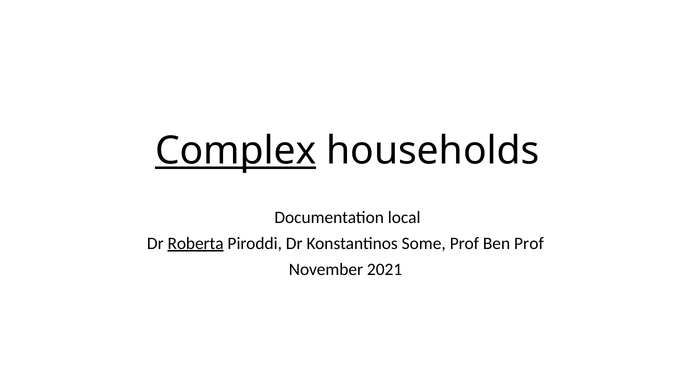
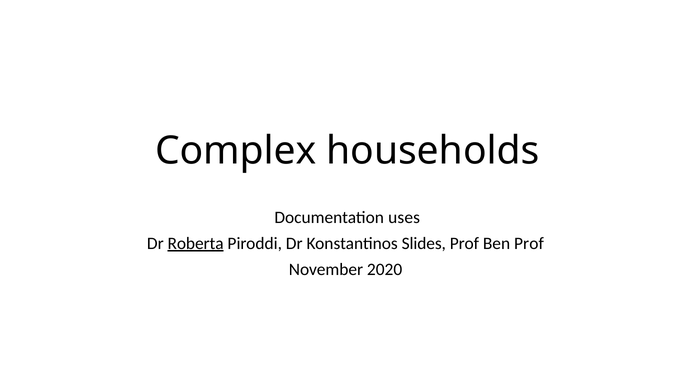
Complex underline: present -> none
local: local -> uses
Some: Some -> Slides
2021: 2021 -> 2020
